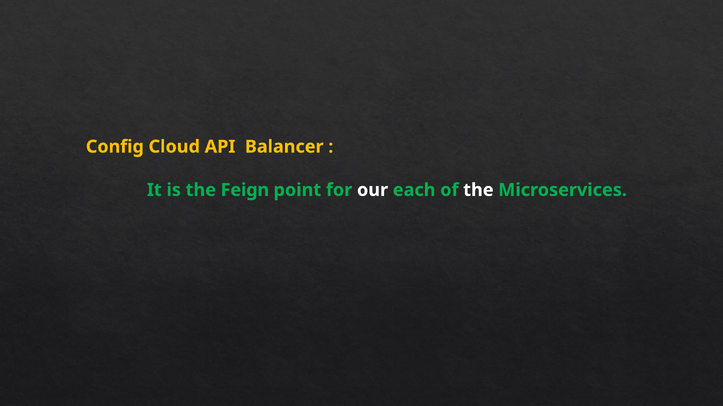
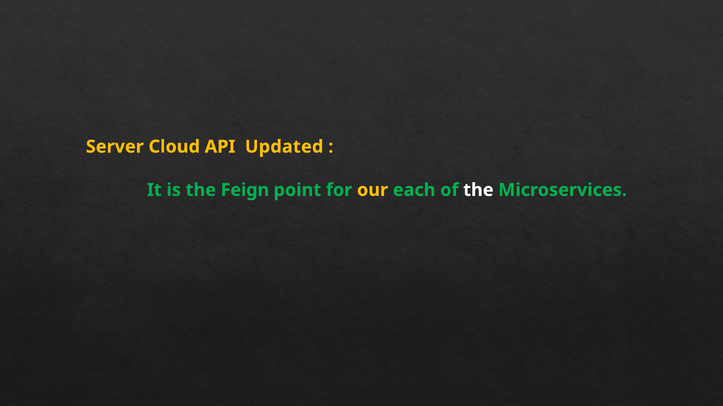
Config: Config -> Server
Balancer: Balancer -> Updated
our colour: white -> yellow
